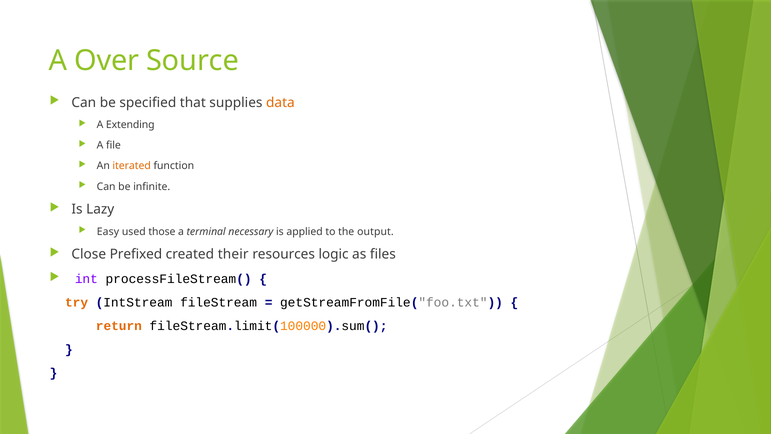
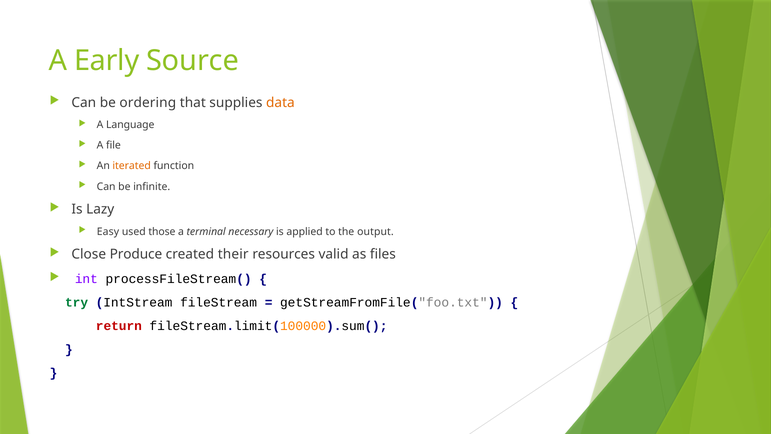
Over: Over -> Early
specified: specified -> ordering
Extending: Extending -> Language
Prefixed: Prefixed -> Produce
logic: logic -> valid
try colour: orange -> green
return colour: orange -> red
